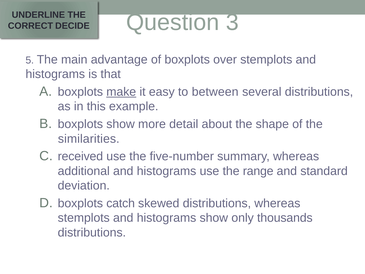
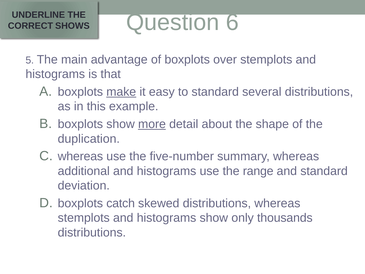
3: 3 -> 6
DECIDE: DECIDE -> SHOWS
to between: between -> standard
more underline: none -> present
similarities: similarities -> duplication
received at (80, 156): received -> whereas
